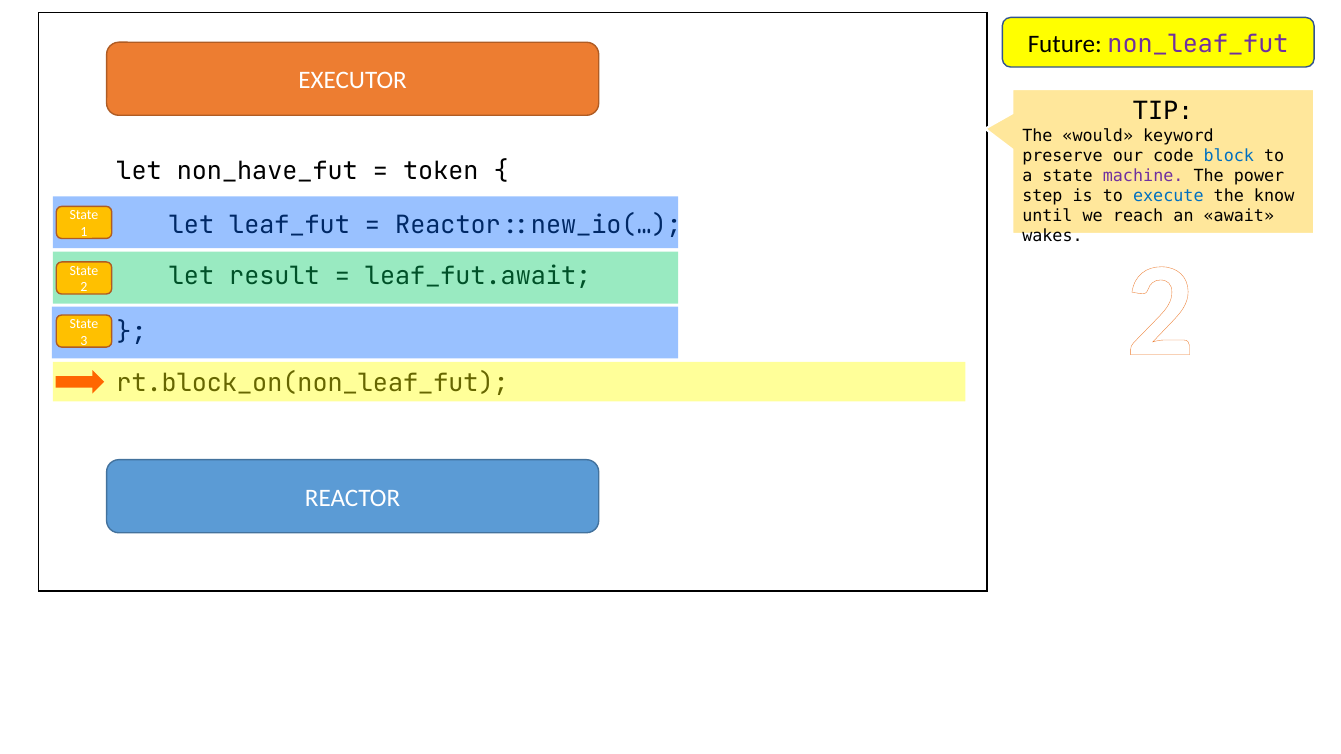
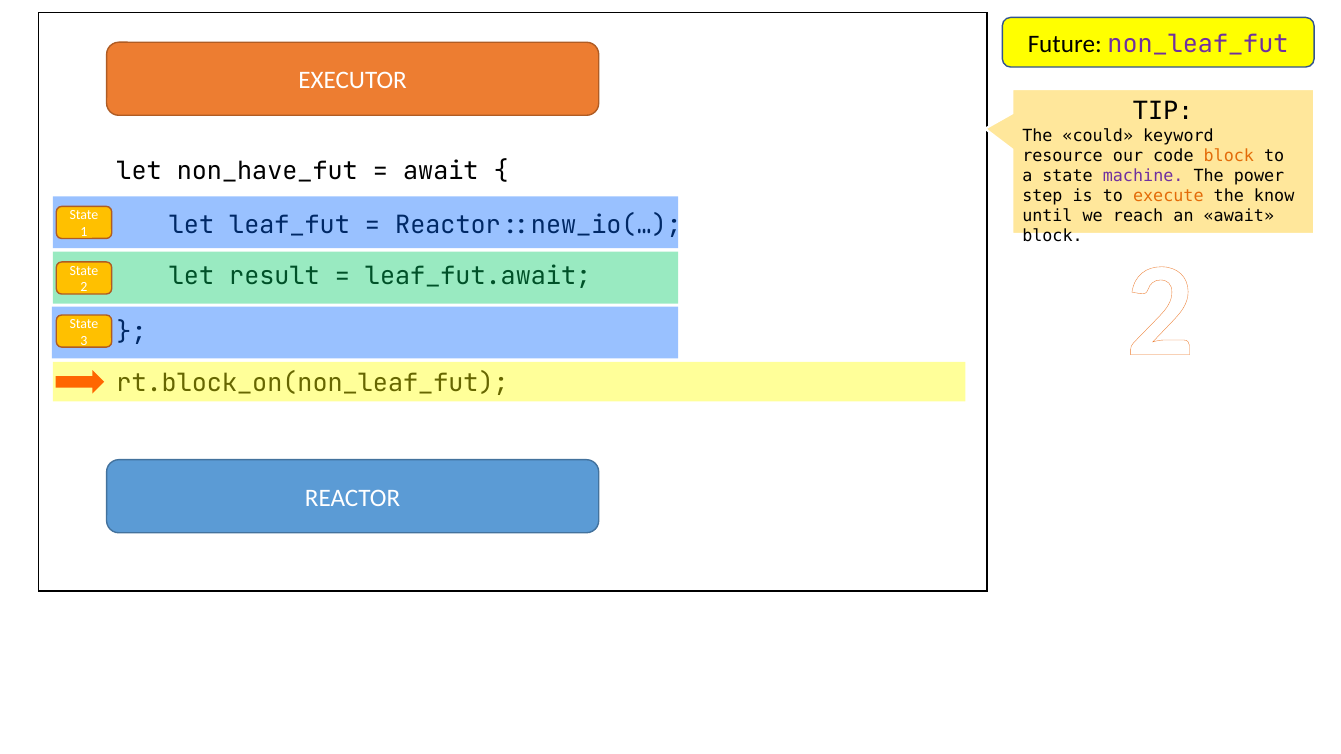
would: would -> could
preserve: preserve -> resource
block at (1229, 156) colour: blue -> orange
token at (441, 171): token -> await
execute colour: blue -> orange
wakes at (1052, 236): wakes -> block
